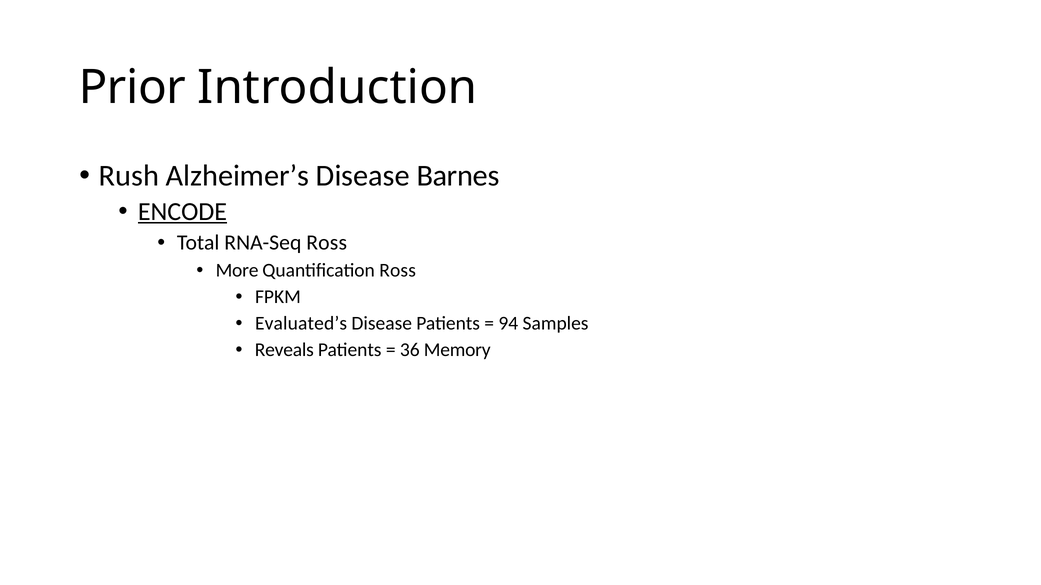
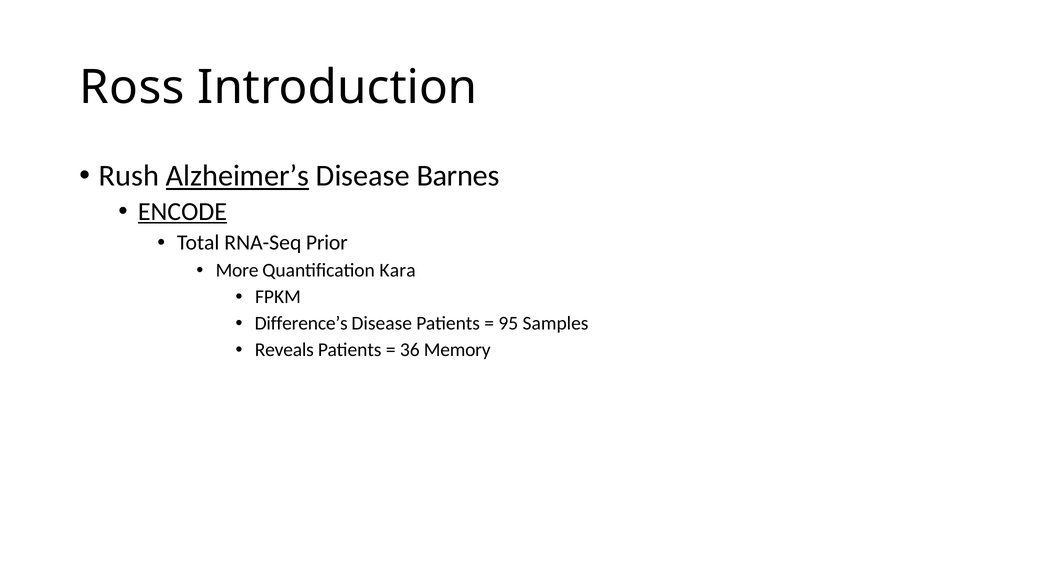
Prior: Prior -> Ross
Alzheimer’s underline: none -> present
RNA-Seq Ross: Ross -> Prior
Quantification Ross: Ross -> Kara
Evaluated’s: Evaluated’s -> Difference’s
94: 94 -> 95
